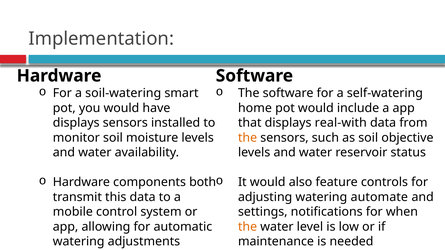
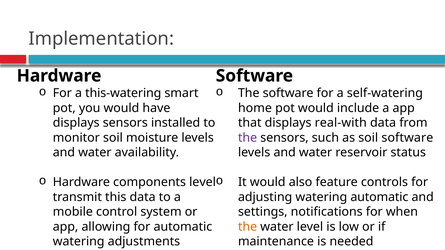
soil-watering: soil-watering -> this-watering
the at (248, 138) colour: orange -> purple
soil objective: objective -> software
components both: both -> level
watering automate: automate -> automatic
